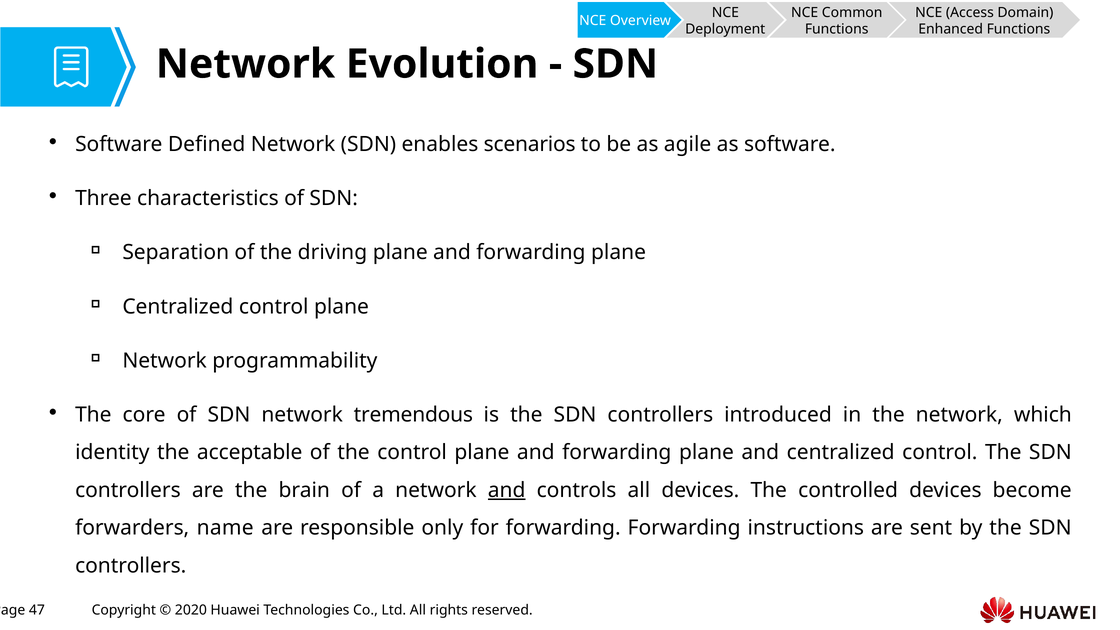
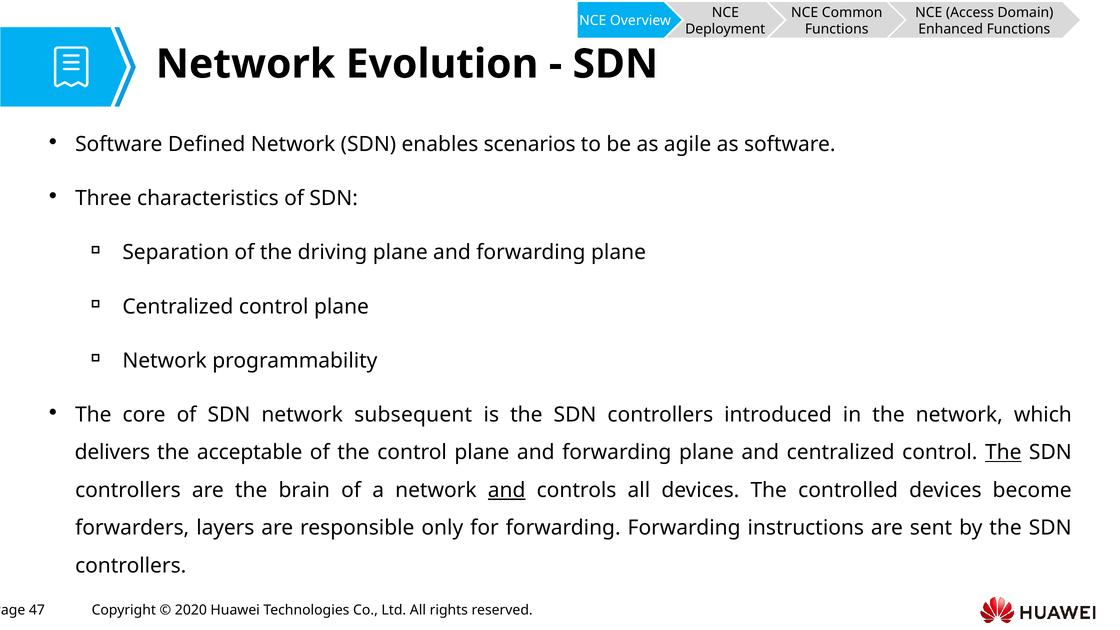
tremendous: tremendous -> subsequent
identity: identity -> delivers
The at (1003, 452) underline: none -> present
name: name -> layers
